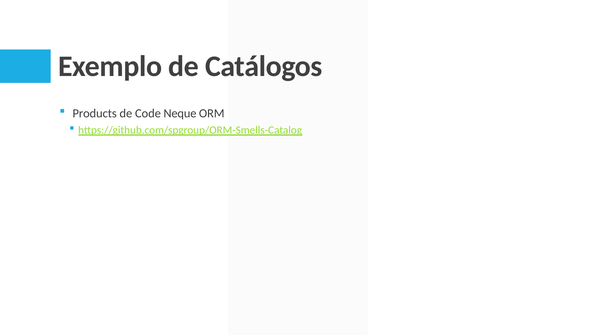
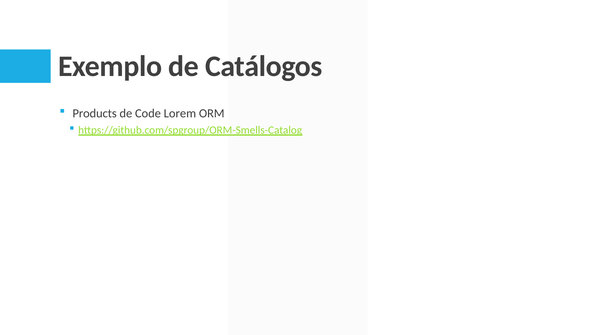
Neque: Neque -> Lorem
